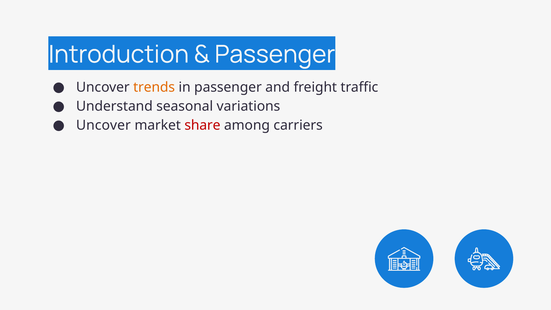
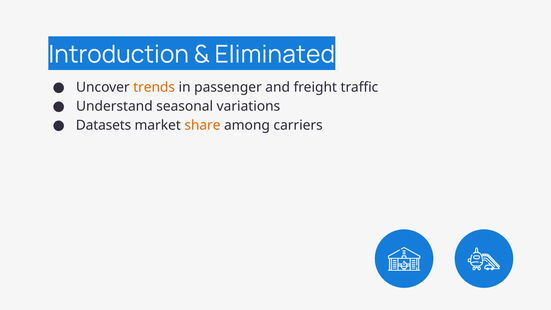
Passenger at (275, 54): Passenger -> Eliminated
Uncover at (103, 125): Uncover -> Datasets
share colour: red -> orange
